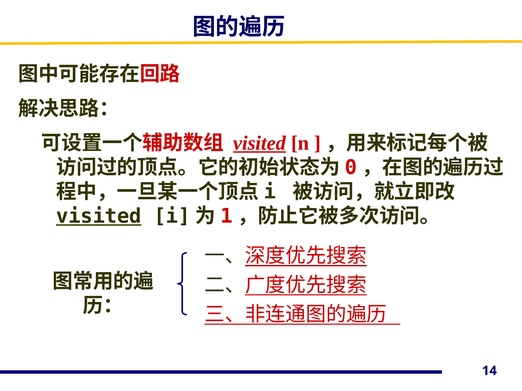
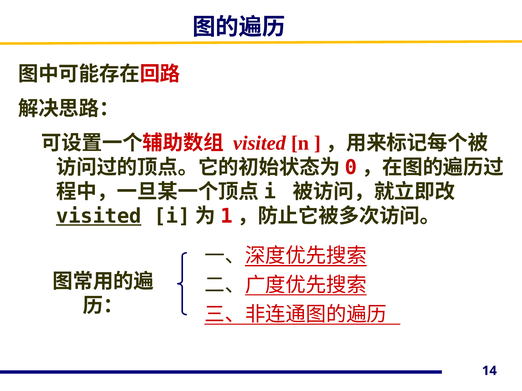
visited at (260, 143) underline: present -> none
